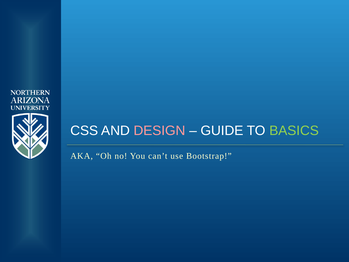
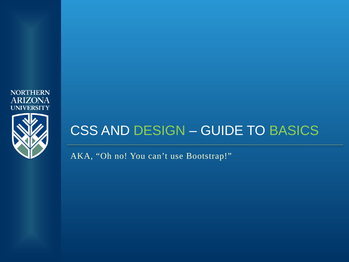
DESIGN colour: pink -> light green
